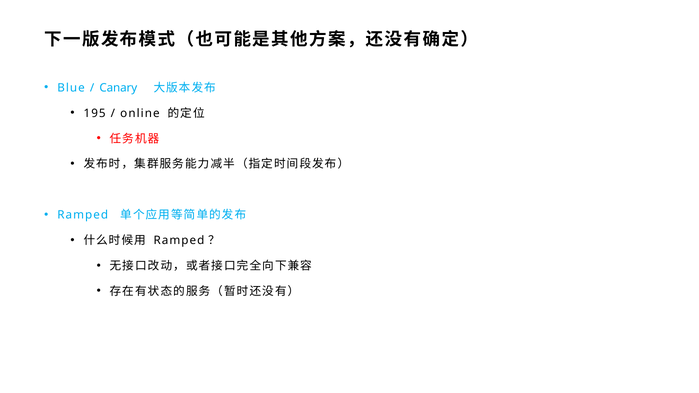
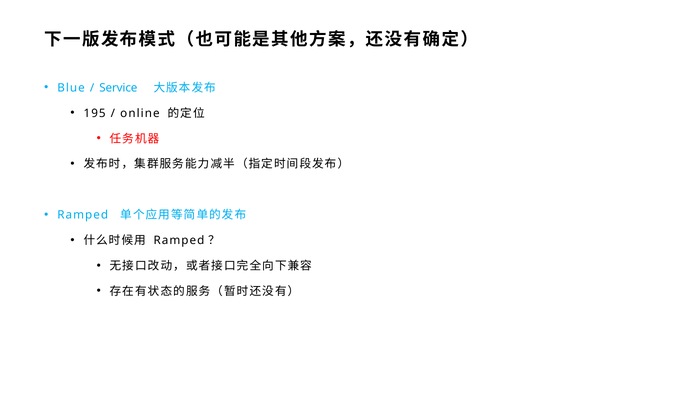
Canary: Canary -> Service
